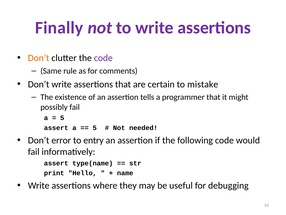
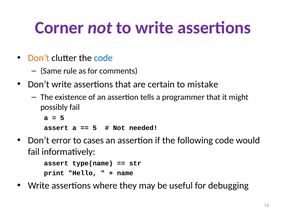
Finally: Finally -> Corner
code at (103, 58) colour: purple -> blue
entry: entry -> cases
